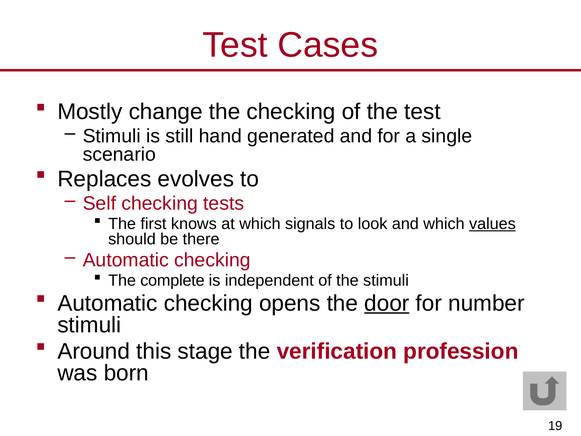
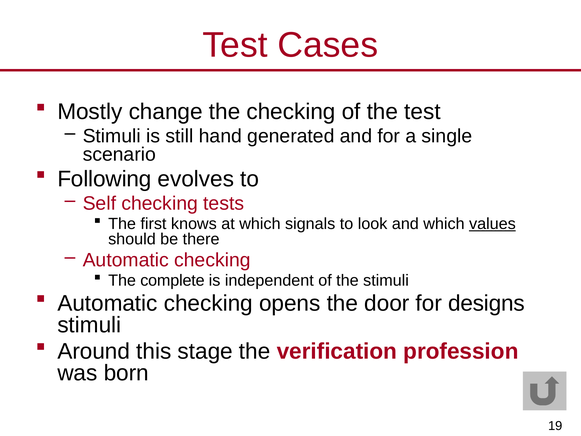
Replaces: Replaces -> Following
door underline: present -> none
number: number -> designs
